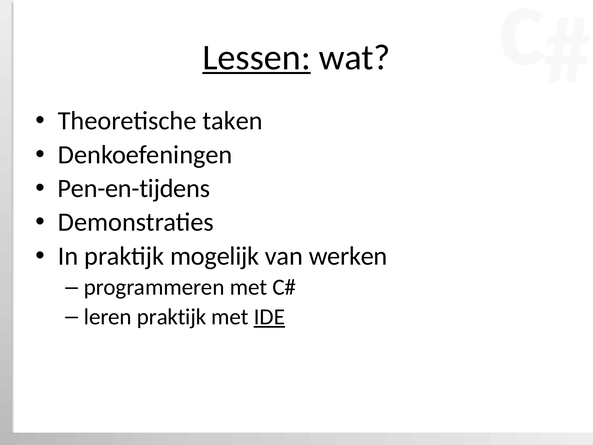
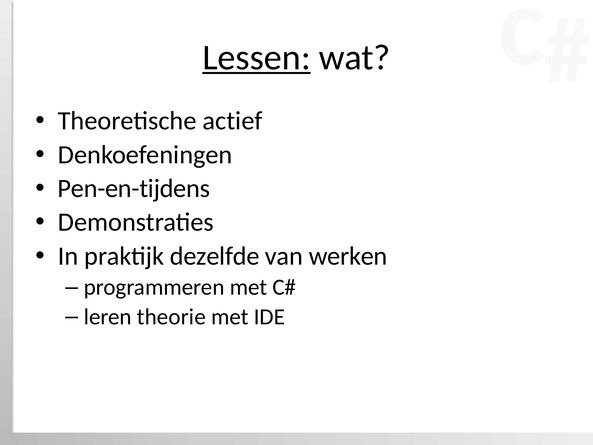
taken: taken -> actief
mogelijk: mogelijk -> dezelfde
leren praktijk: praktijk -> theorie
IDE underline: present -> none
